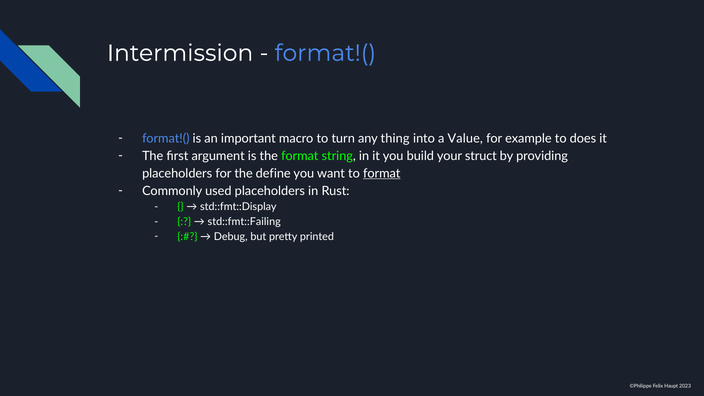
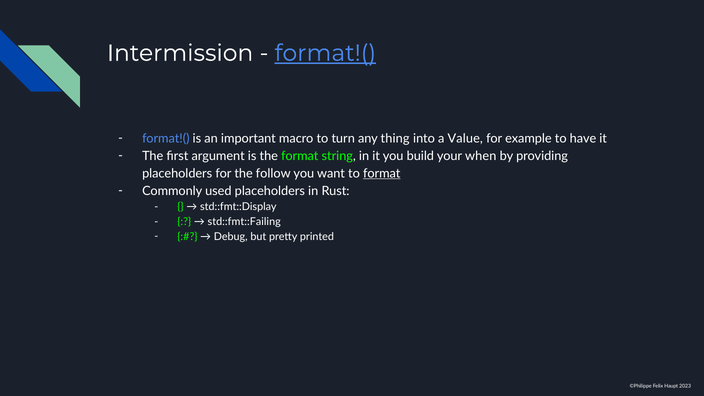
format!( at (325, 53) underline: none -> present
does: does -> have
struct: struct -> when
define: define -> follow
